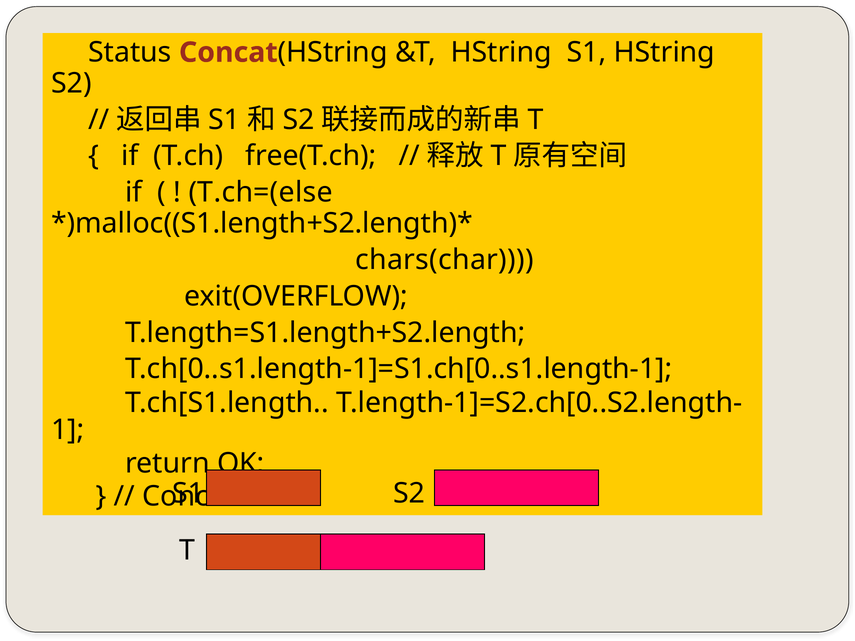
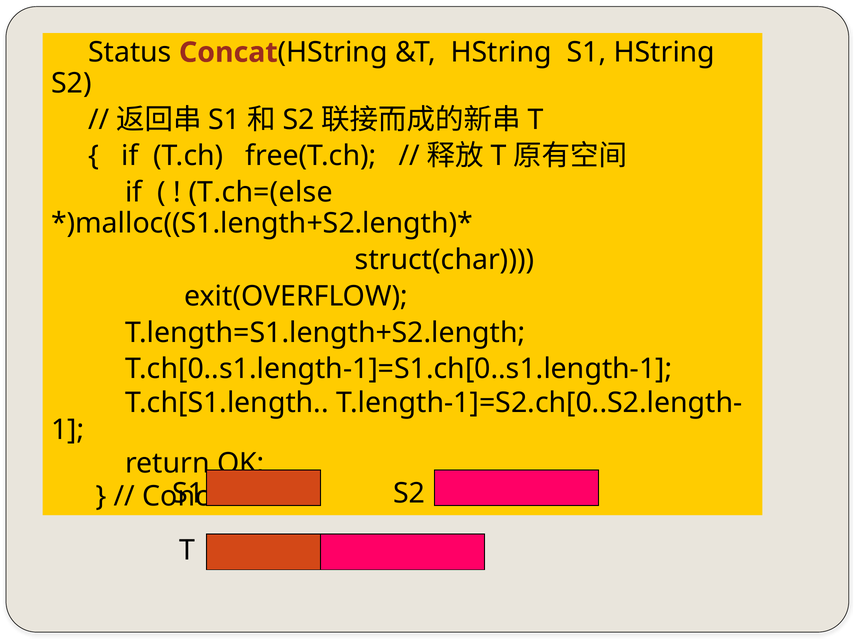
chars(char: chars(char -> struct(char
